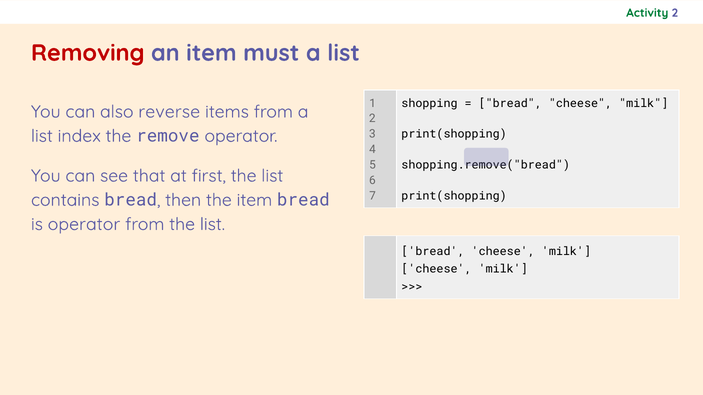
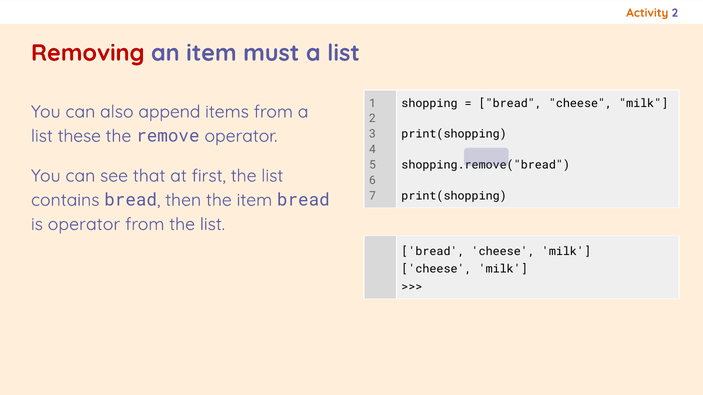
Activity colour: green -> orange
reverse: reverse -> append
index: index -> these
